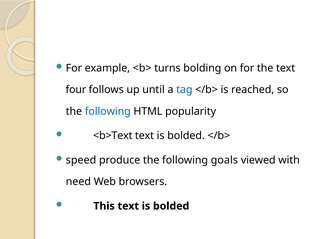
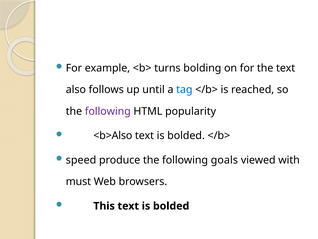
four: four -> also
following at (108, 111) colour: blue -> purple
<b>Text: <b>Text -> <b>Also
need: need -> must
